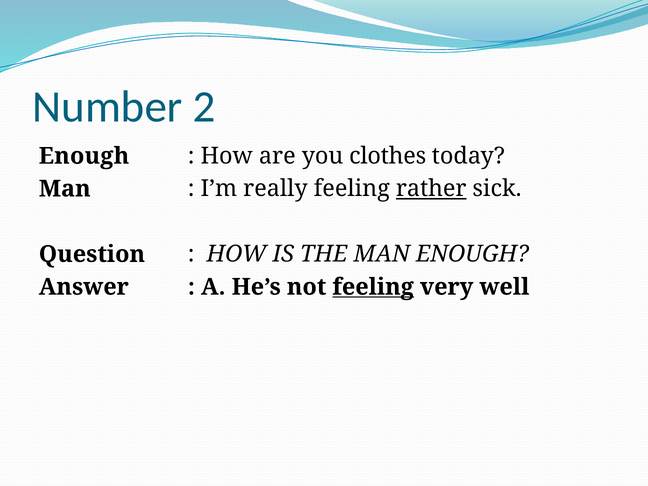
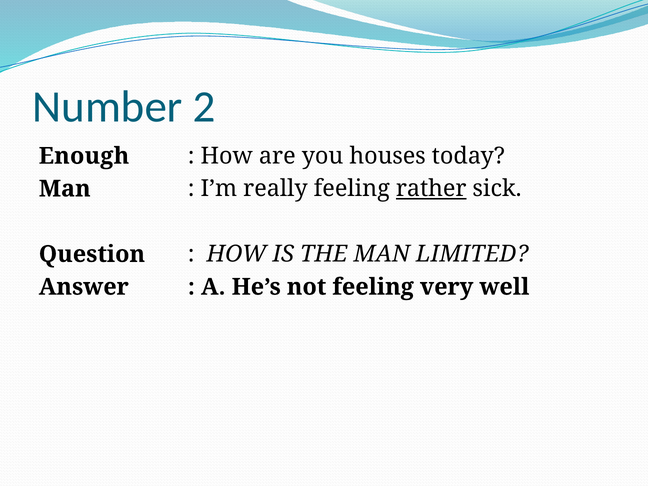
clothes: clothes -> houses
MAN ENOUGH: ENOUGH -> LIMITED
feeling at (373, 287) underline: present -> none
